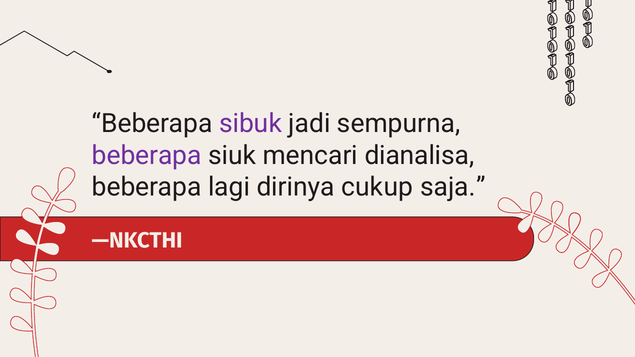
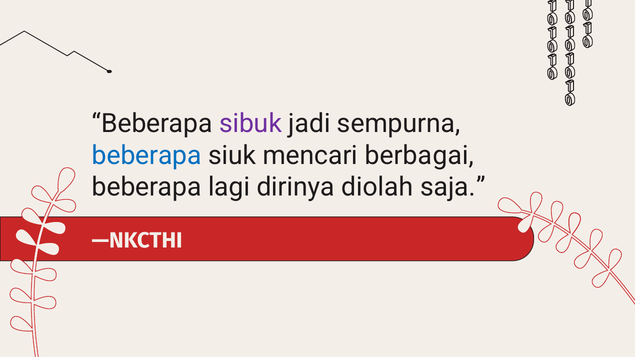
beberapa at (147, 155) colour: purple -> blue
dianalisa: dianalisa -> berbagai
cukup: cukup -> diolah
